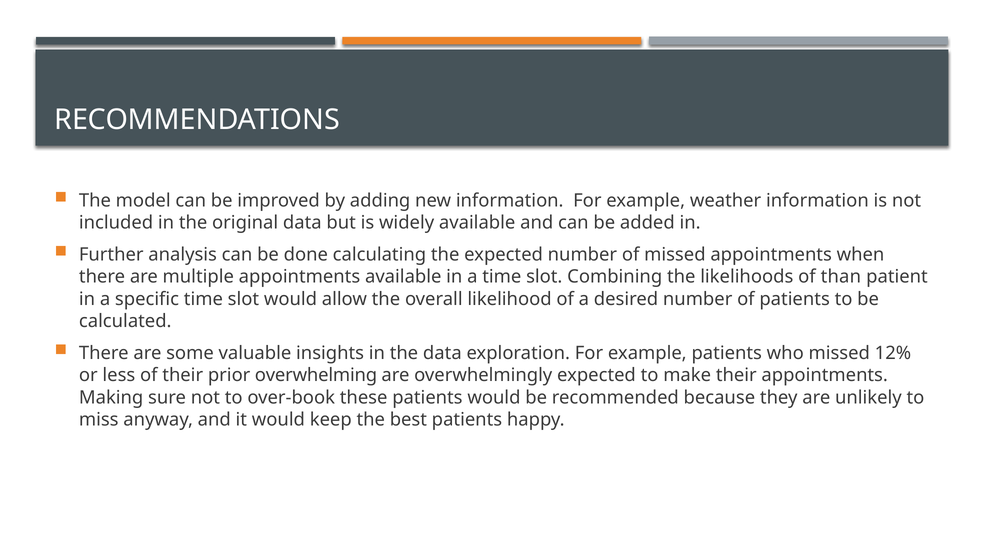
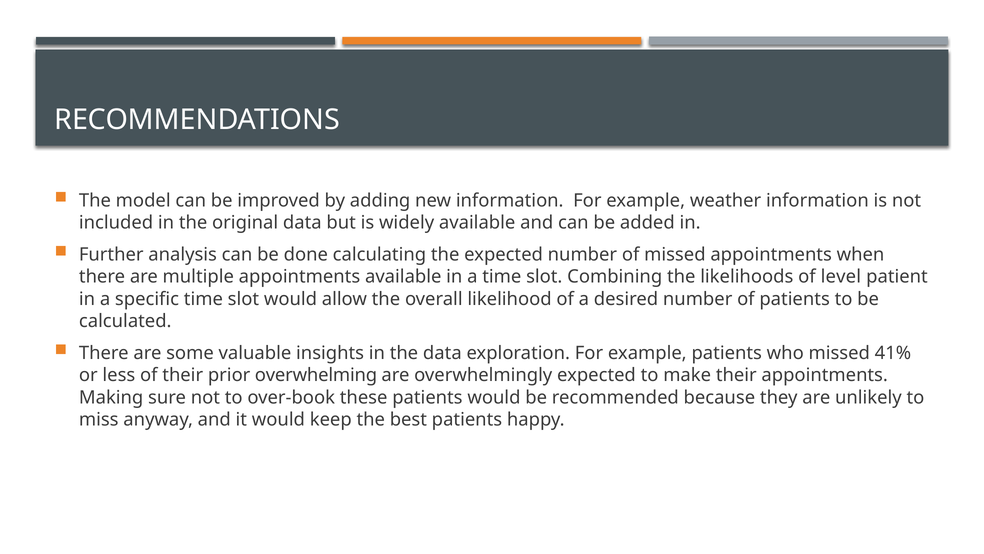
than: than -> level
12%: 12% -> 41%
